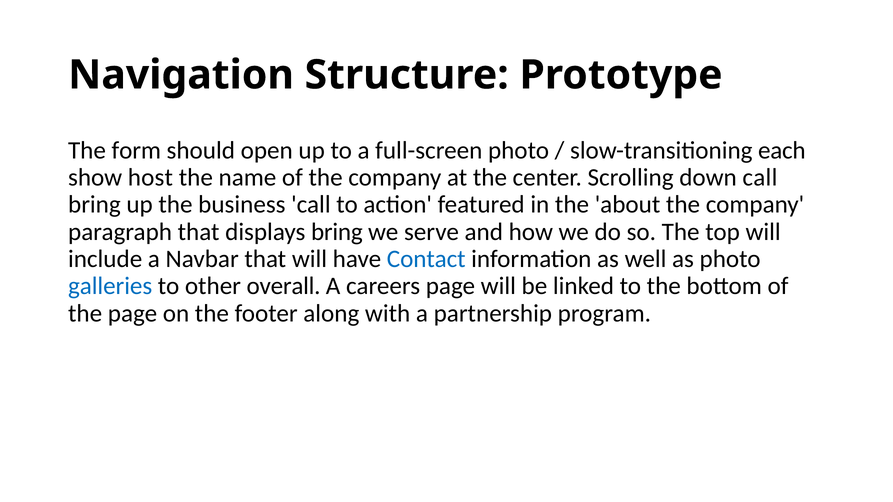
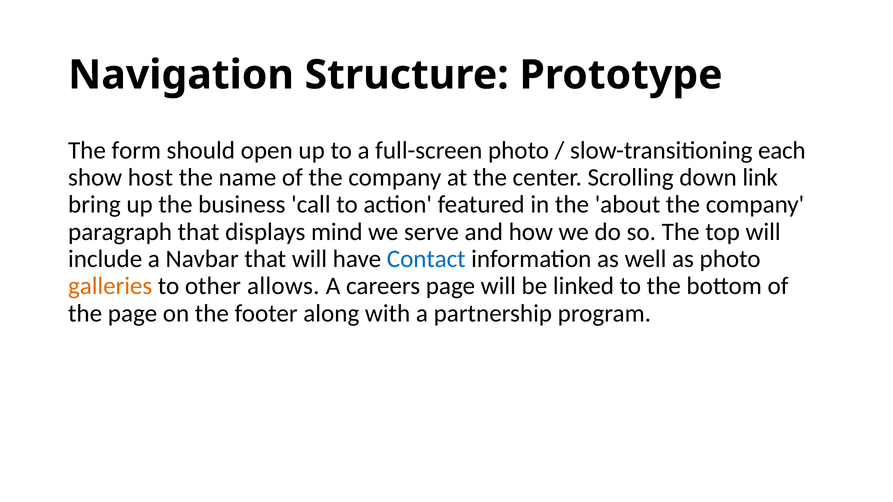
down call: call -> link
displays bring: bring -> mind
galleries colour: blue -> orange
overall: overall -> allows
